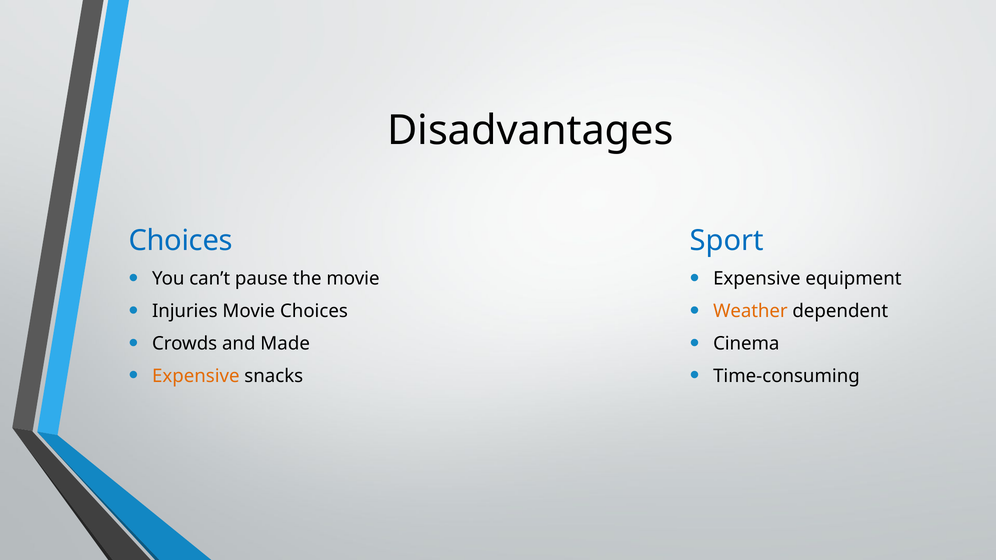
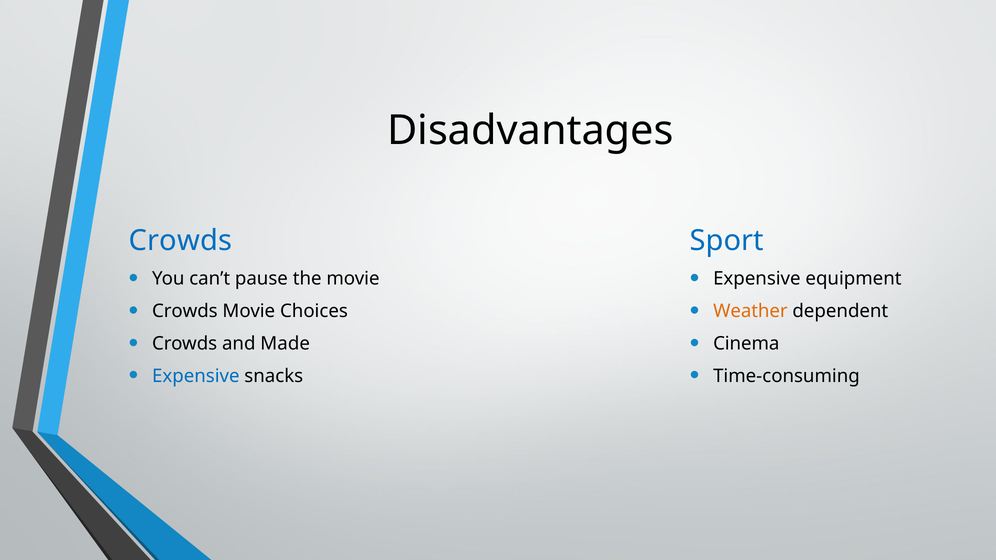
Choices at (181, 241): Choices -> Crowds
Injuries at (185, 311): Injuries -> Crowds
Expensive at (196, 376) colour: orange -> blue
